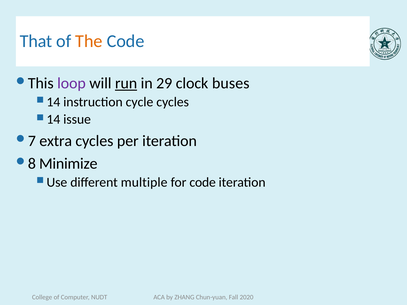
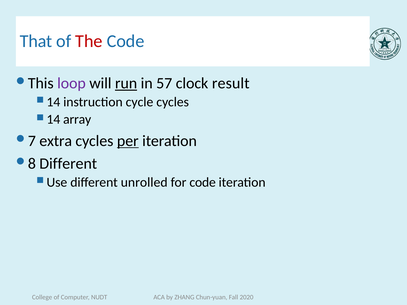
The colour: orange -> red
29: 29 -> 57
buses: buses -> result
issue: issue -> array
per underline: none -> present
Minimize at (68, 164): Minimize -> Different
multiple: multiple -> unrolled
